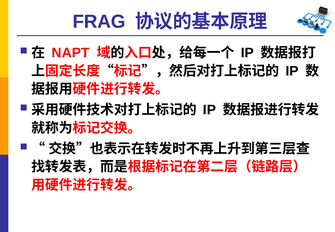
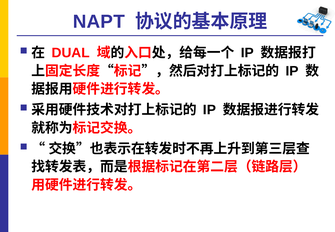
FRAG: FRAG -> NAPT
NAPT: NAPT -> DUAL
